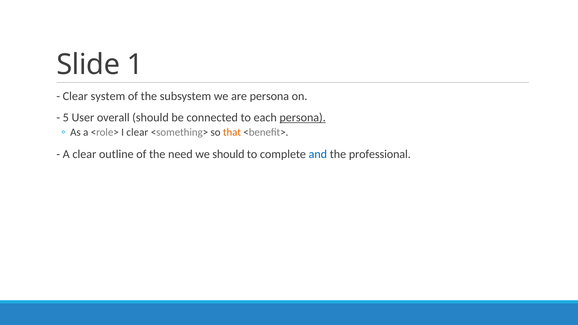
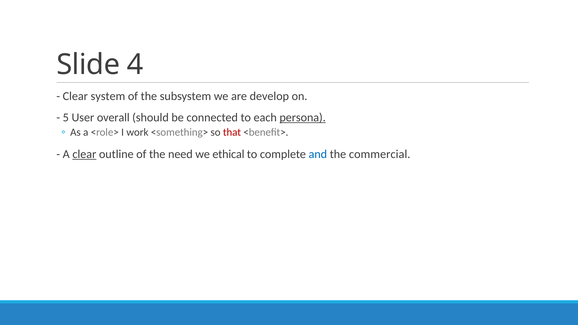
1: 1 -> 4
are persona: persona -> develop
I clear: clear -> work
that colour: orange -> red
clear at (84, 154) underline: none -> present
we should: should -> ethical
professional: professional -> commercial
